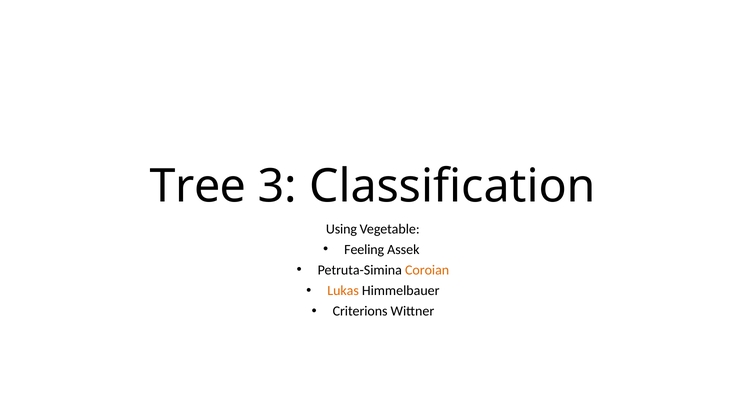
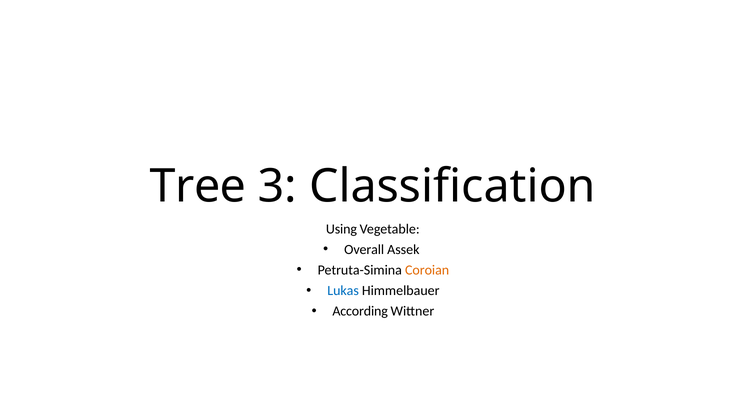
Feeling: Feeling -> Overall
Lukas colour: orange -> blue
Criterions: Criterions -> According
